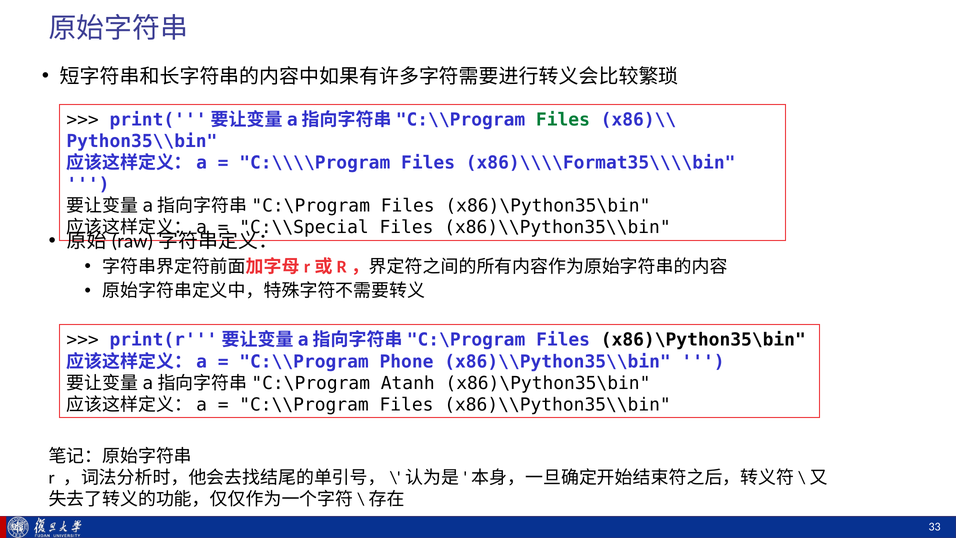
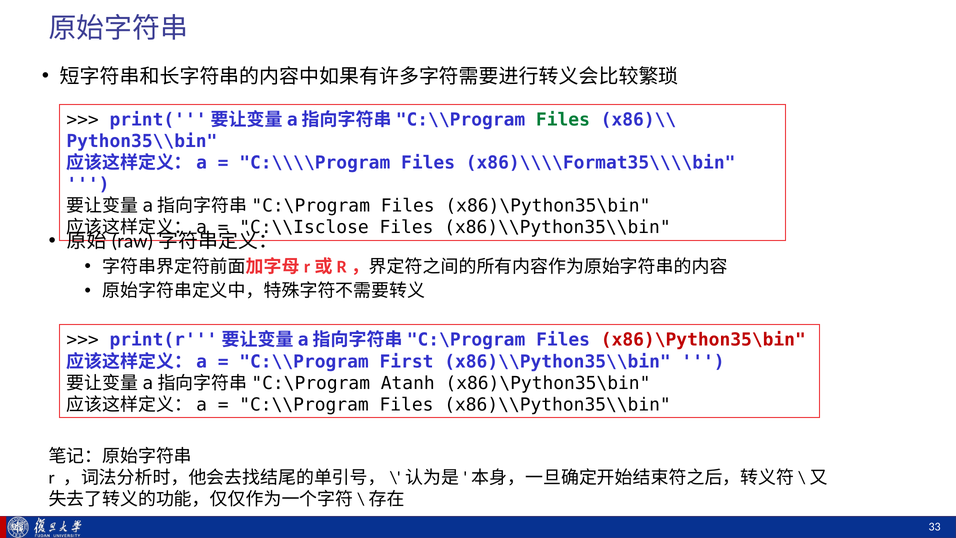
C:\\Special: C:\\Special -> C:\\Isclose
x86)\Python35\bin at (703, 340) colour: black -> red
Phone: Phone -> First
